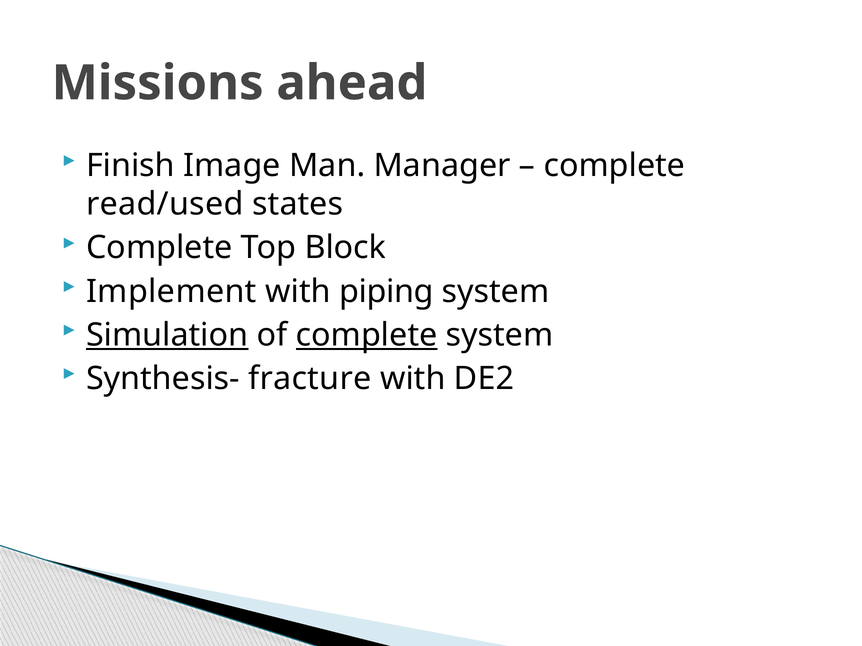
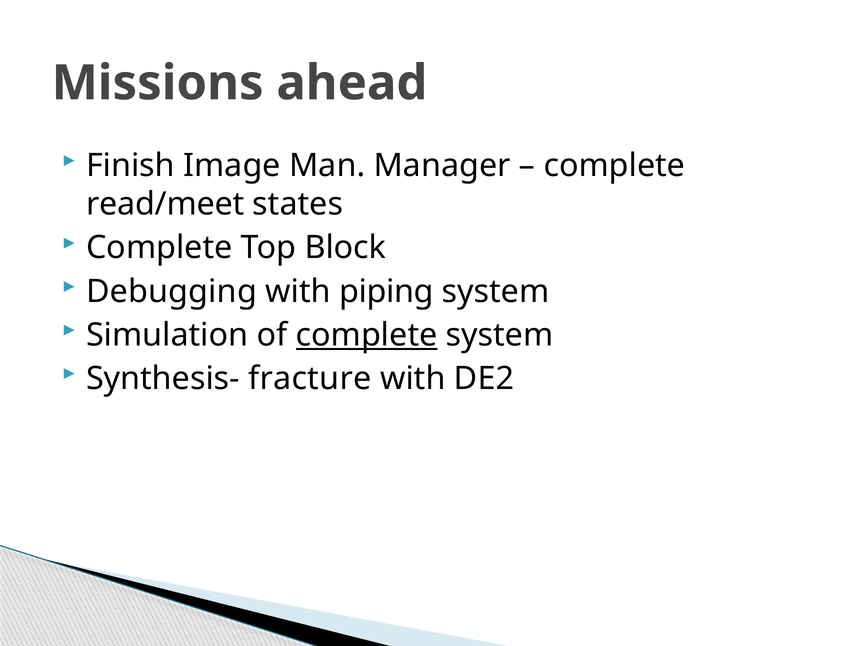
read/used: read/used -> read/meet
Implement: Implement -> Debugging
Simulation underline: present -> none
